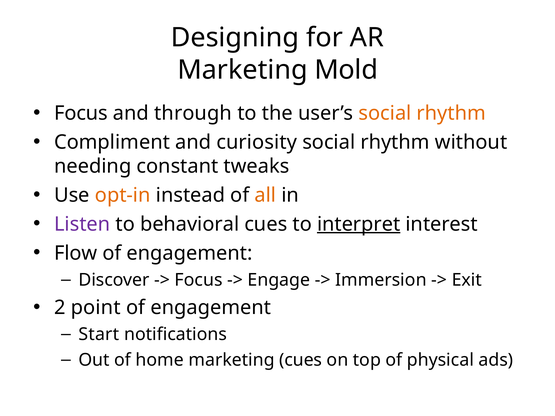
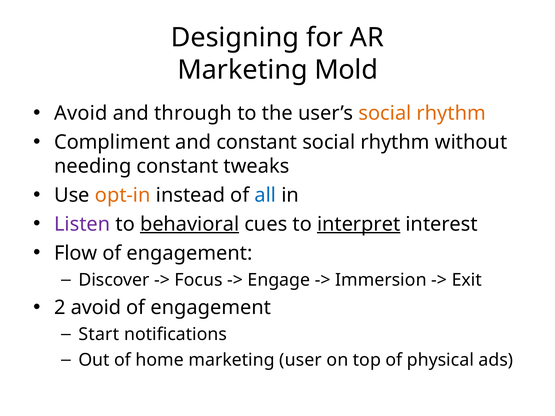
Focus at (81, 113): Focus -> Avoid
and curiosity: curiosity -> constant
all colour: orange -> blue
behavioral underline: none -> present
2 point: point -> avoid
marketing cues: cues -> user
